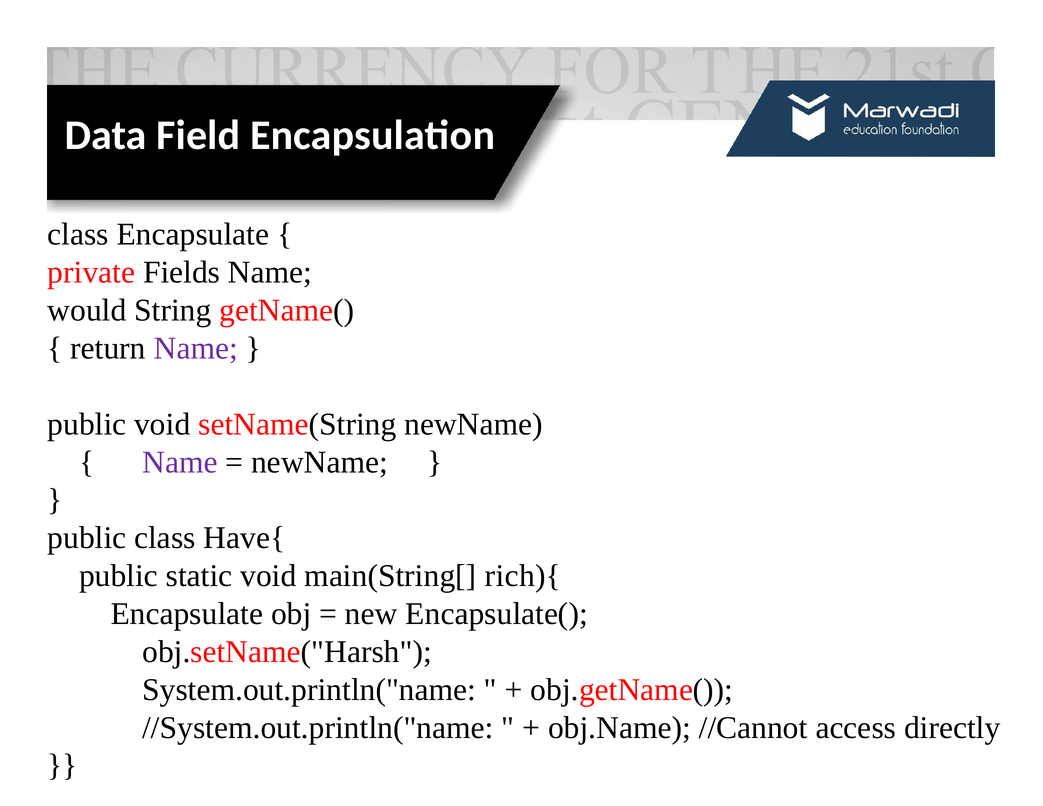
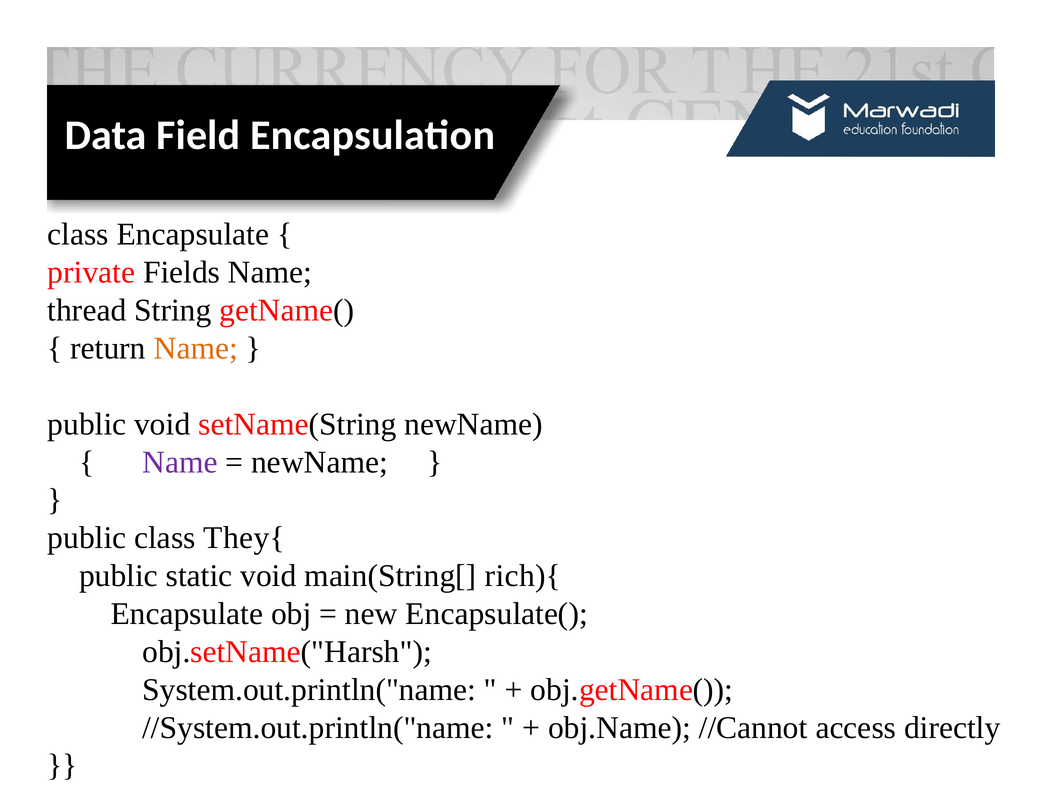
would: would -> thread
Name at (196, 348) colour: purple -> orange
Have{: Have{ -> They{
